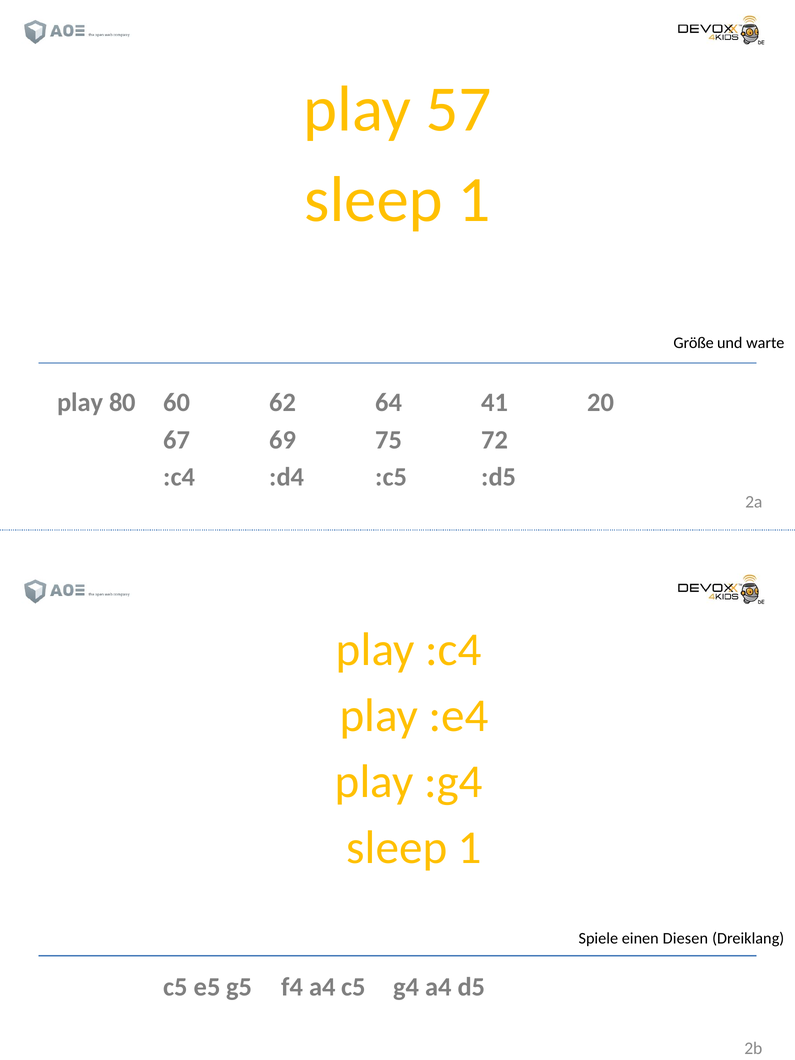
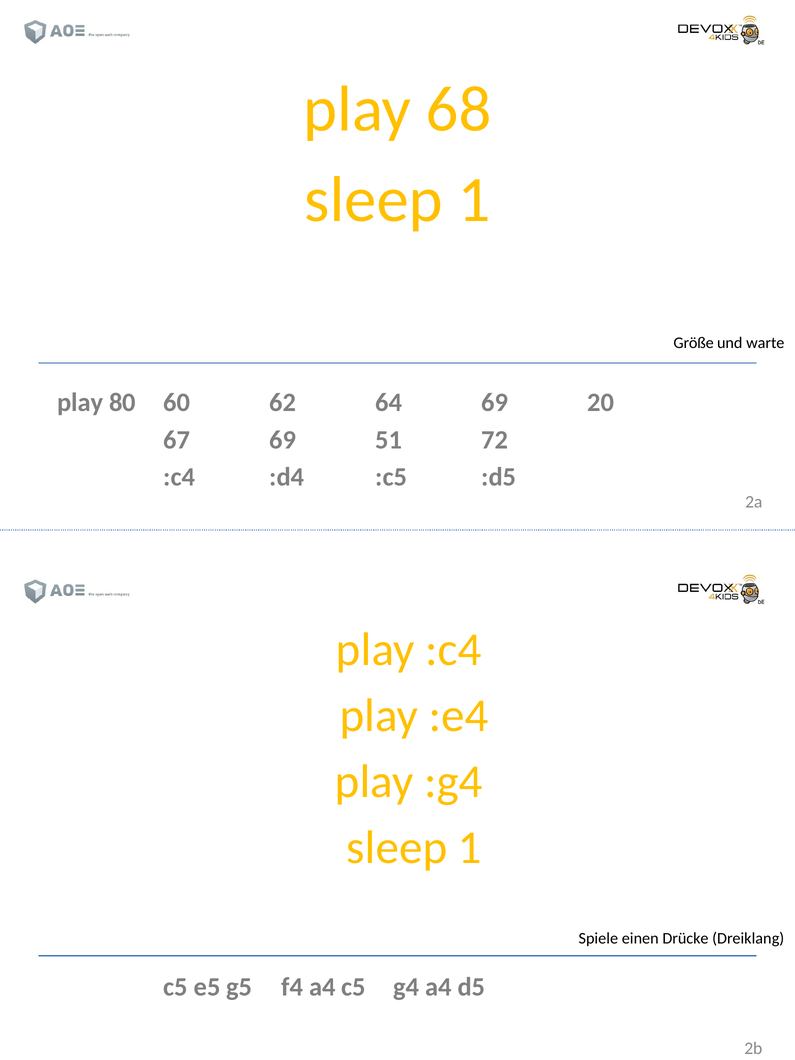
57: 57 -> 68
64 41: 41 -> 69
75: 75 -> 51
Diesen: Diesen -> Drücke
